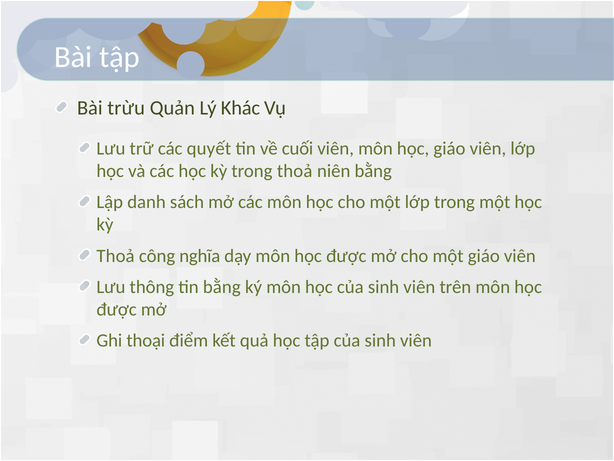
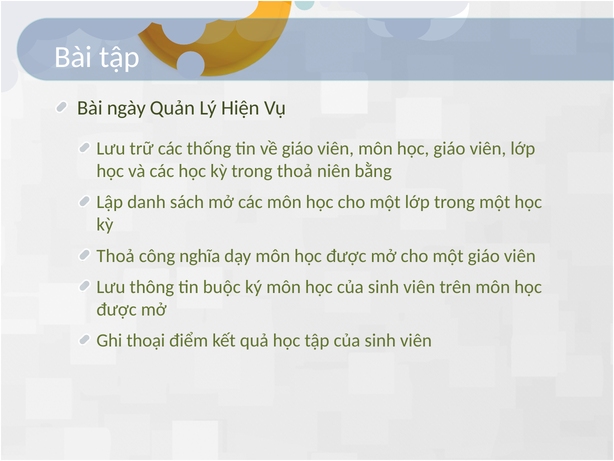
trừu: trừu -> ngày
Khác: Khác -> Hiện
quyết: quyết -> thống
về cuối: cuối -> giáo
tin bằng: bằng -> buộc
